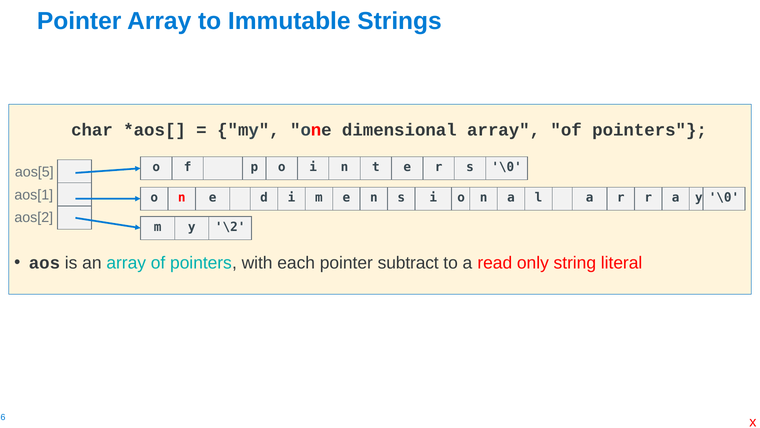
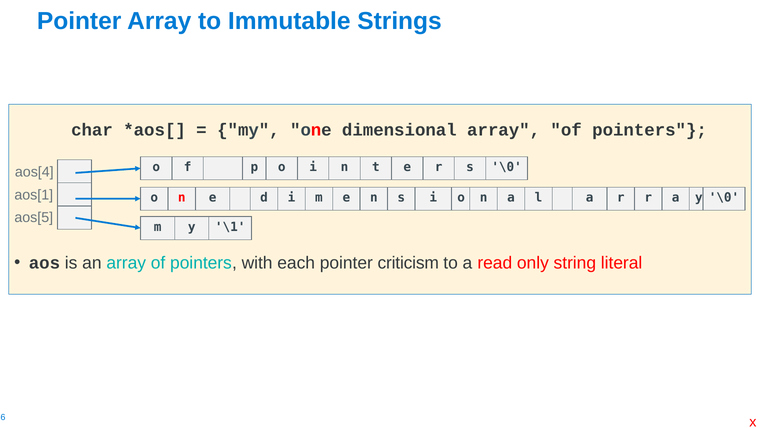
aos[5: aos[5 -> aos[4
aos[2: aos[2 -> aos[5
\2: \2 -> \1
subtract: subtract -> criticism
